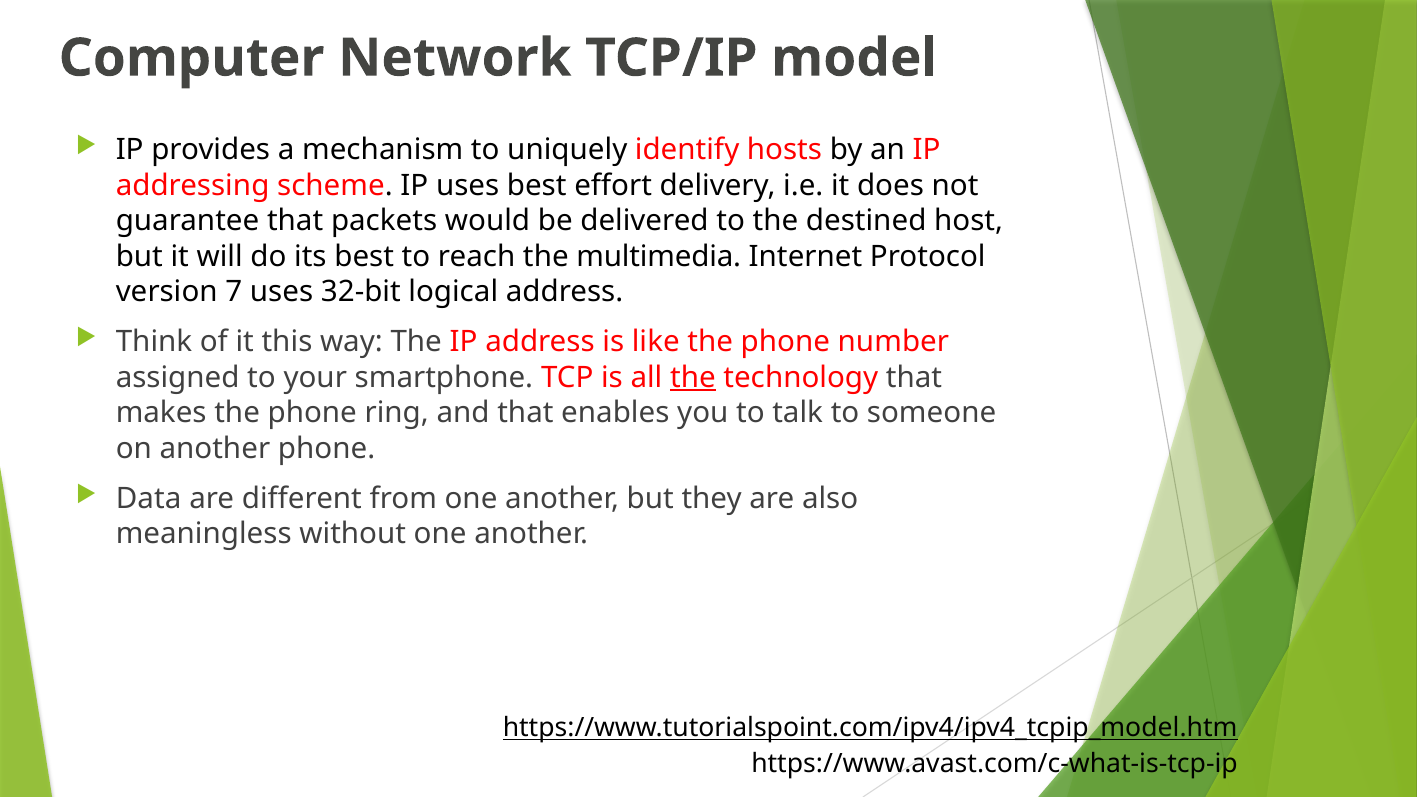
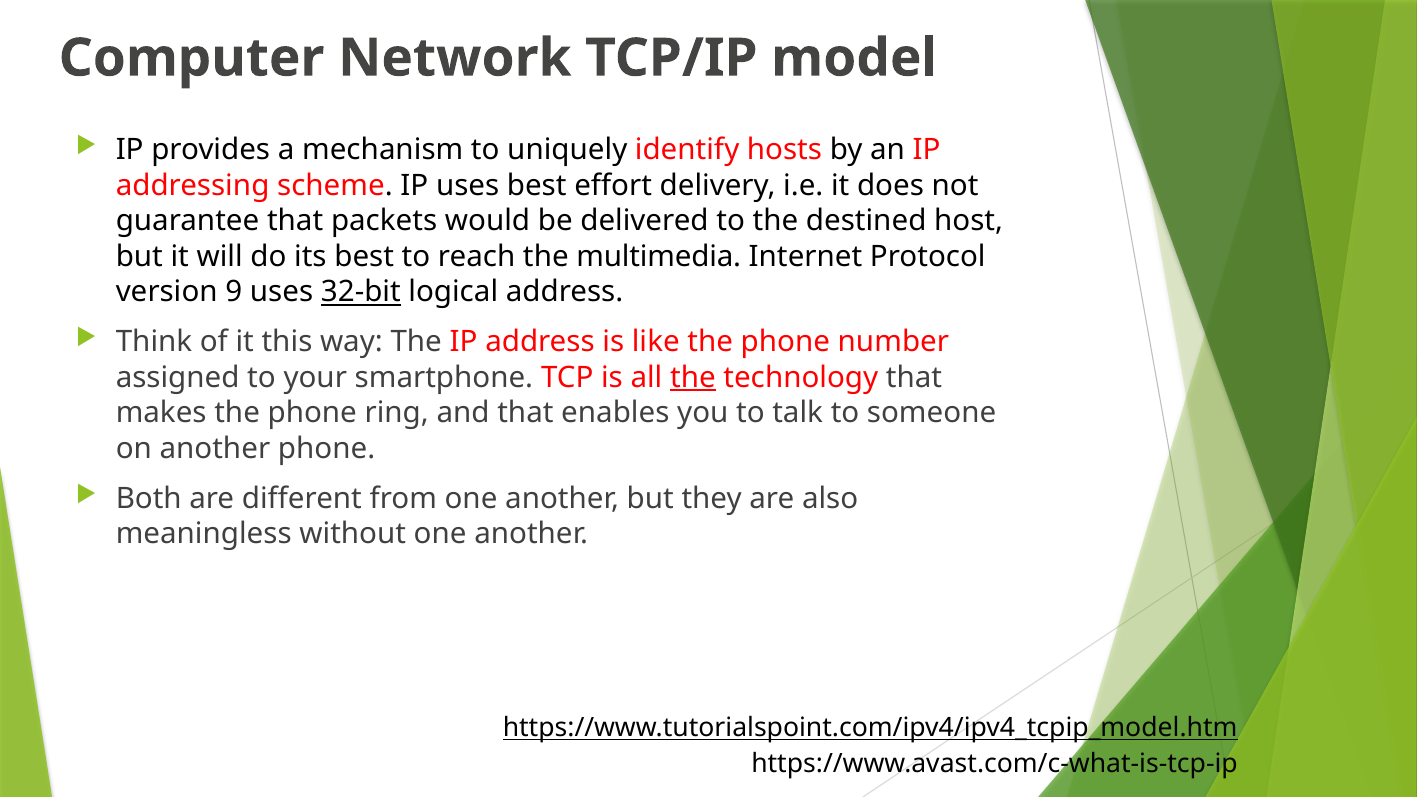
7: 7 -> 9
32-bit underline: none -> present
Data: Data -> Both
